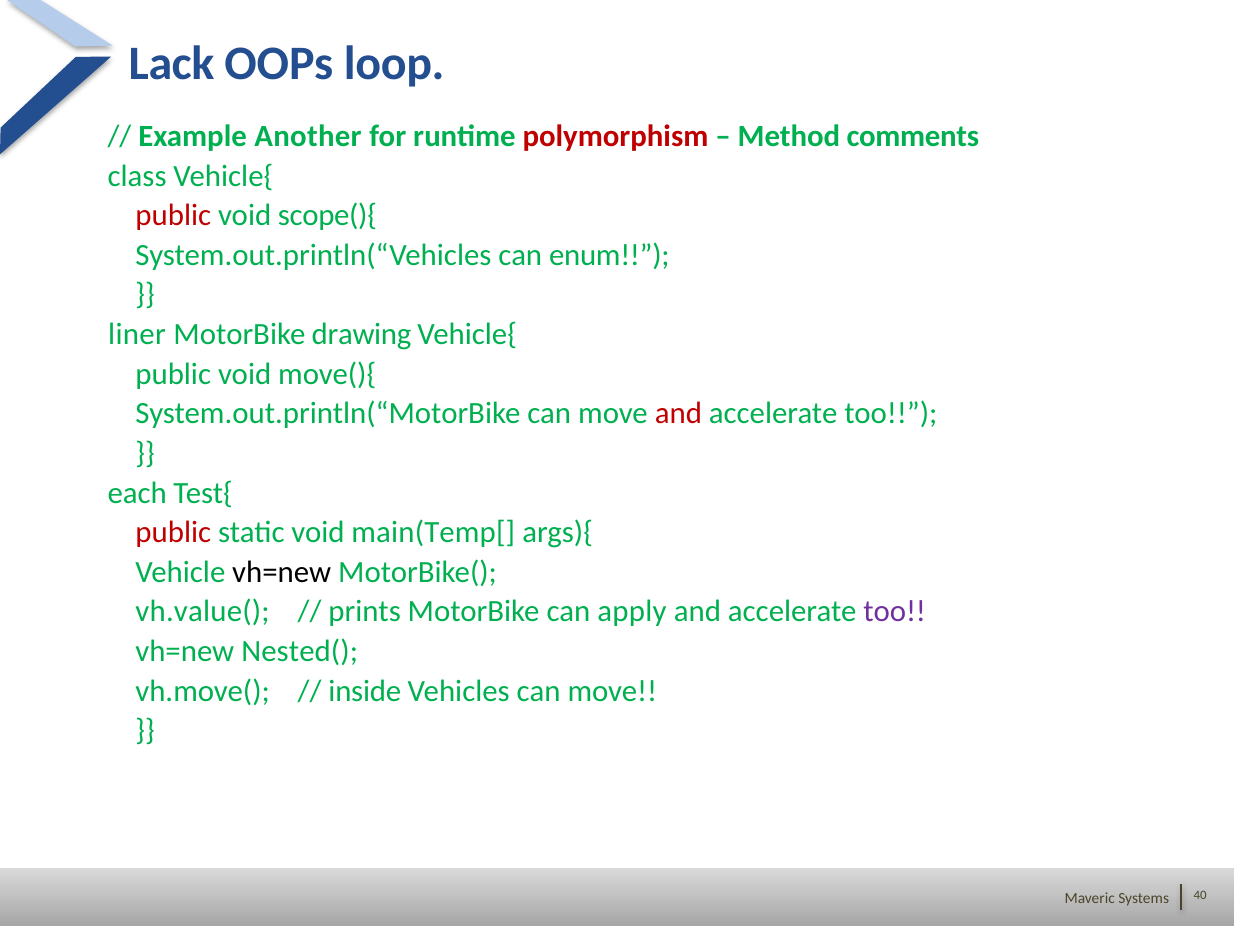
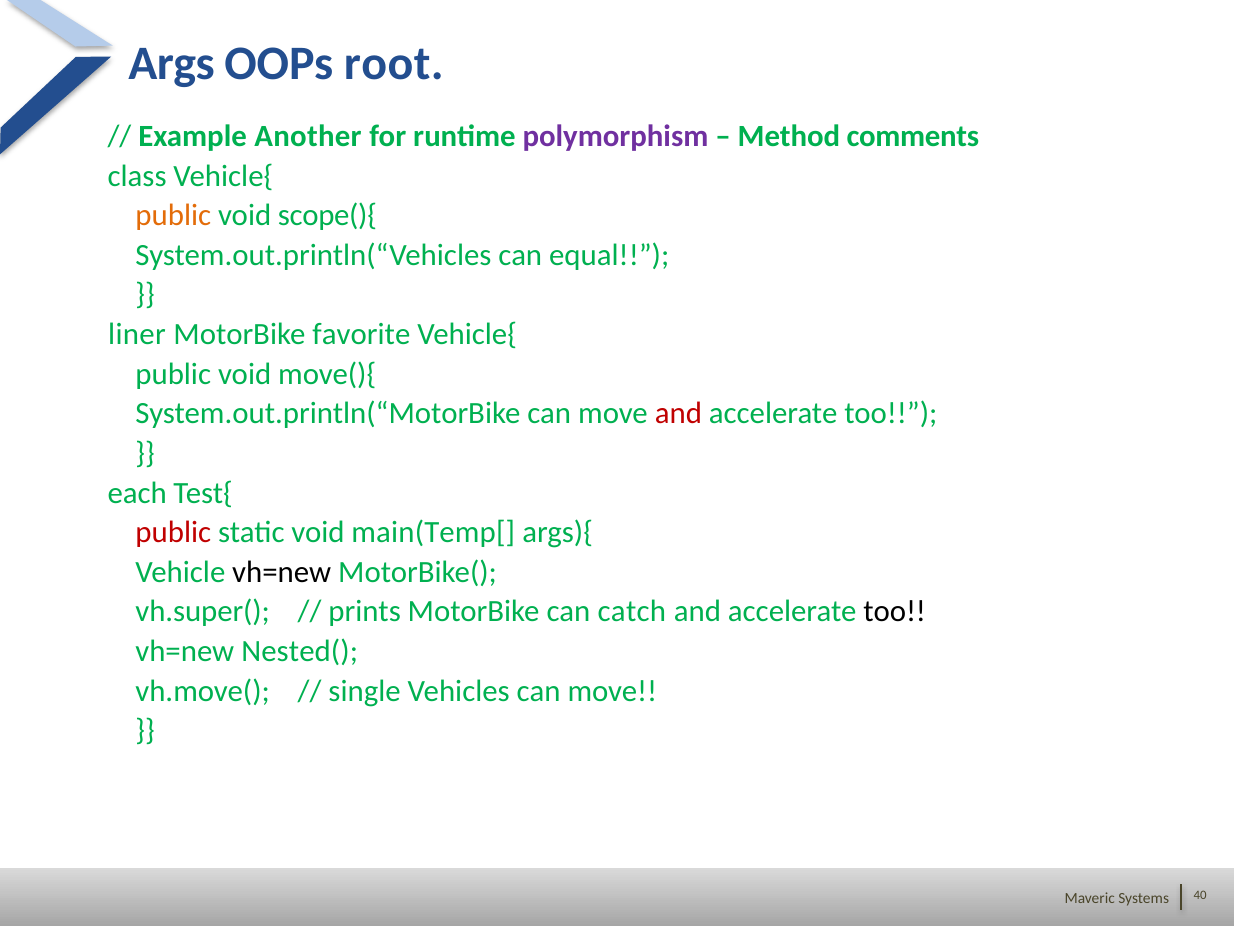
Lack: Lack -> Args
loop: loop -> root
polymorphism colour: red -> purple
public at (173, 215) colour: red -> orange
enum: enum -> equal
drawing: drawing -> favorite
vh.value(: vh.value( -> vh.super(
apply: apply -> catch
too at (895, 611) colour: purple -> black
inside: inside -> single
